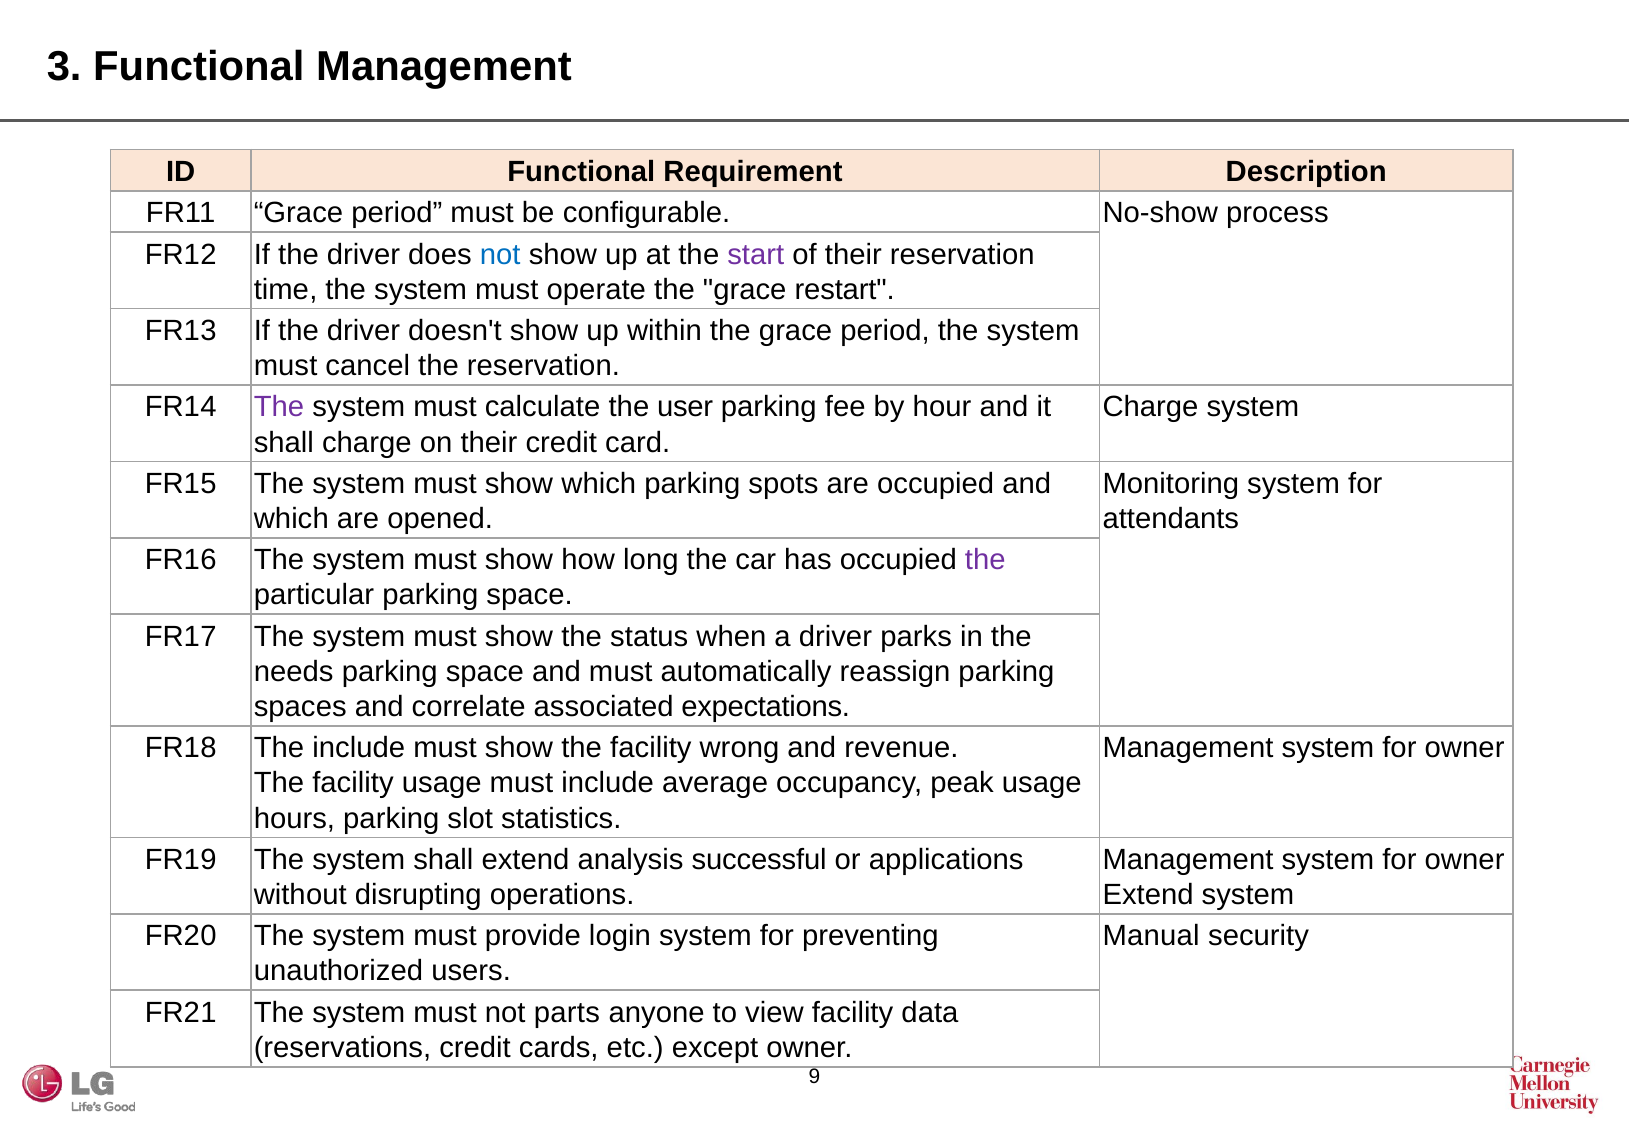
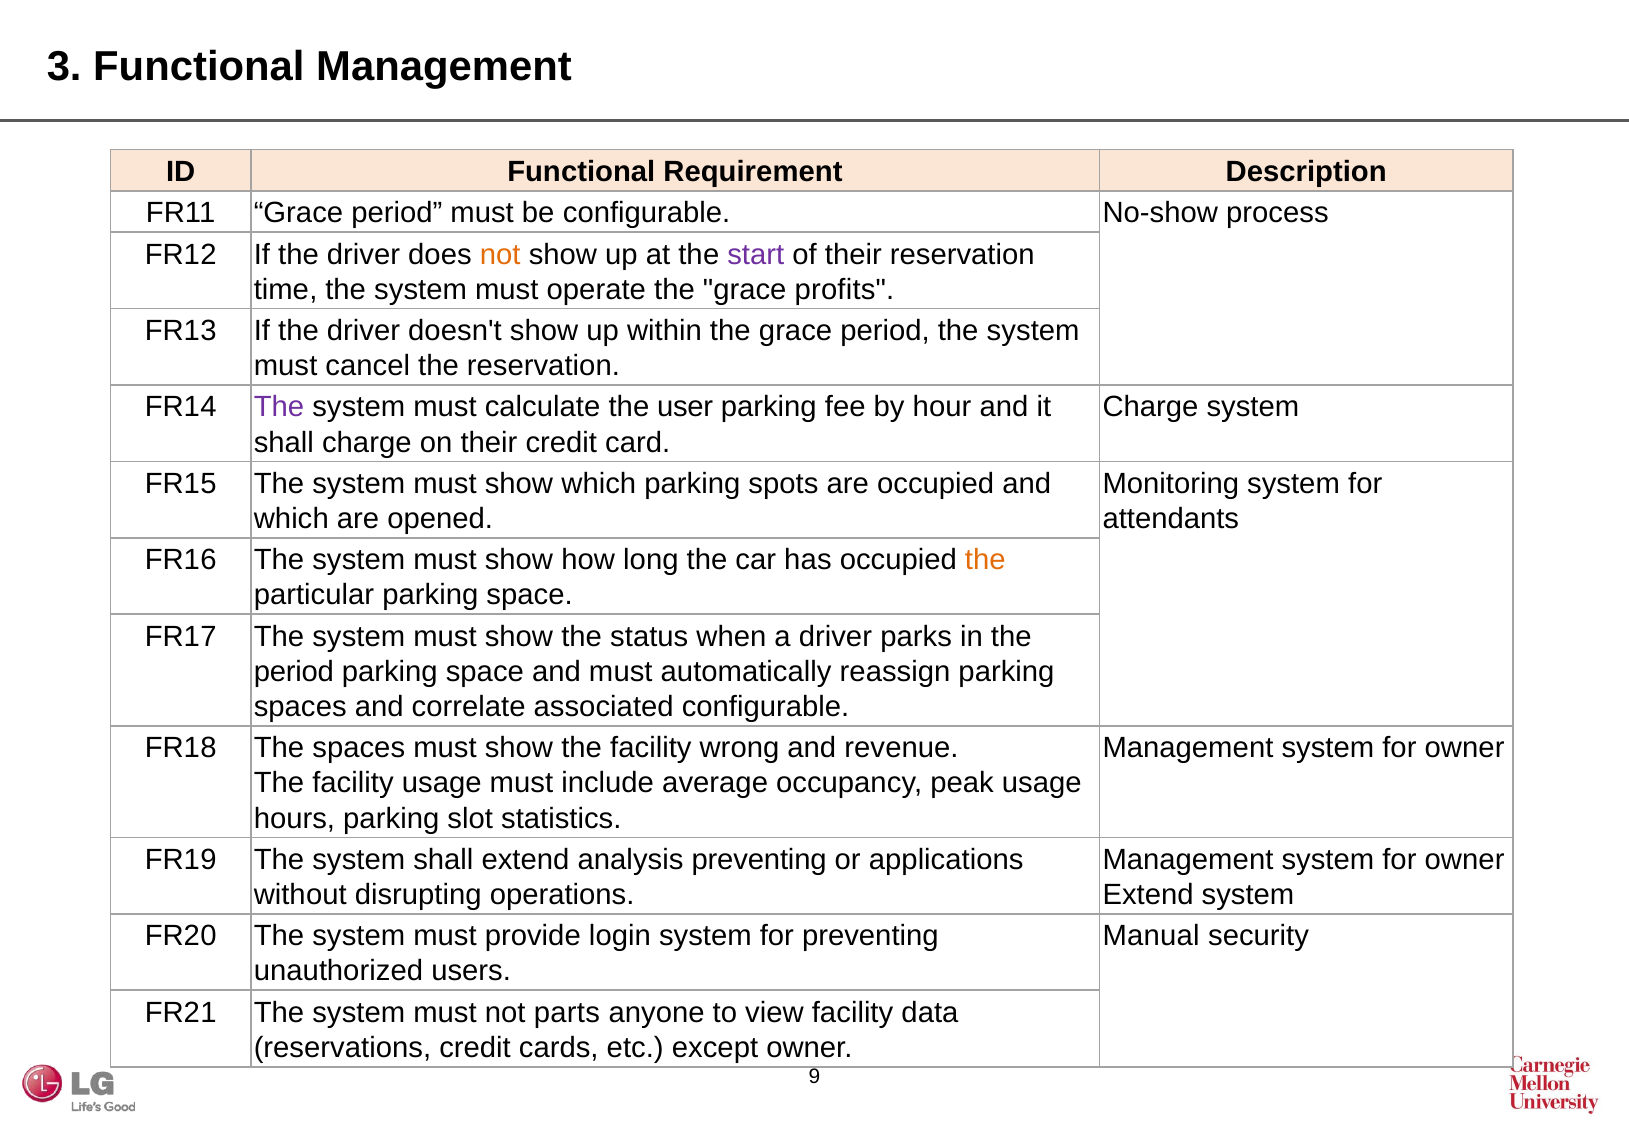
not at (500, 254) colour: blue -> orange
restart: restart -> profits
the at (985, 560) colour: purple -> orange
needs at (294, 672): needs -> period
associated expectations: expectations -> configurable
The include: include -> spaces
analysis successful: successful -> preventing
